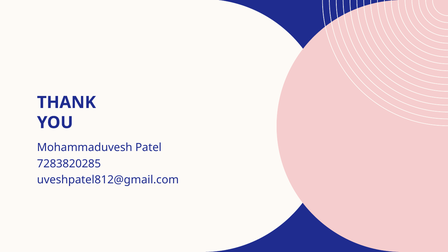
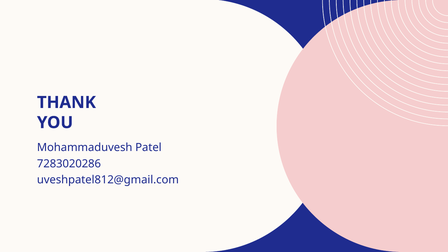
7283820285: 7283820285 -> 7283020286
